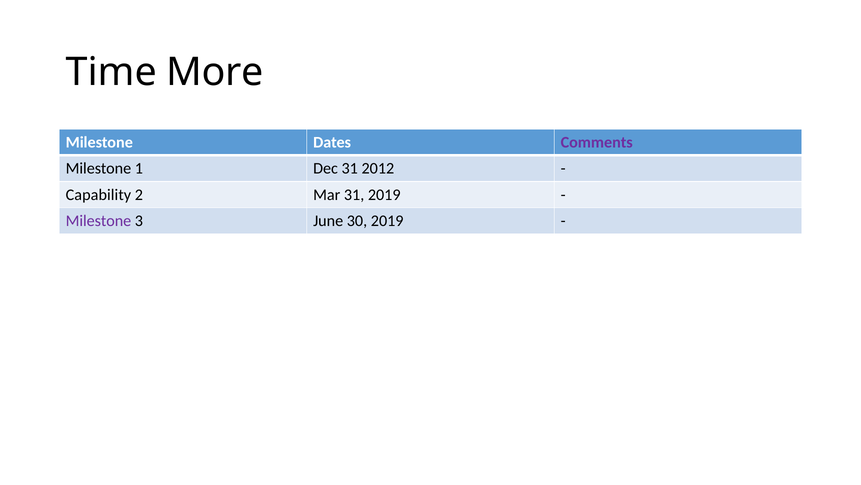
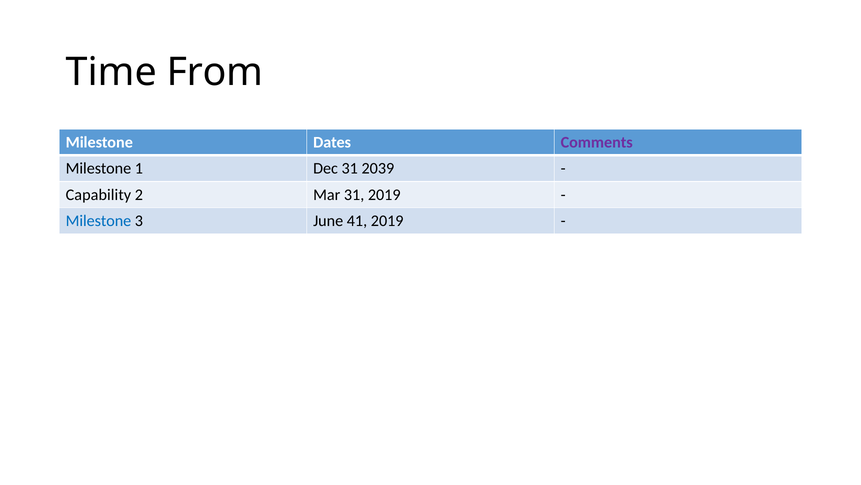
More: More -> From
2012: 2012 -> 2039
Milestone at (98, 221) colour: purple -> blue
30: 30 -> 41
